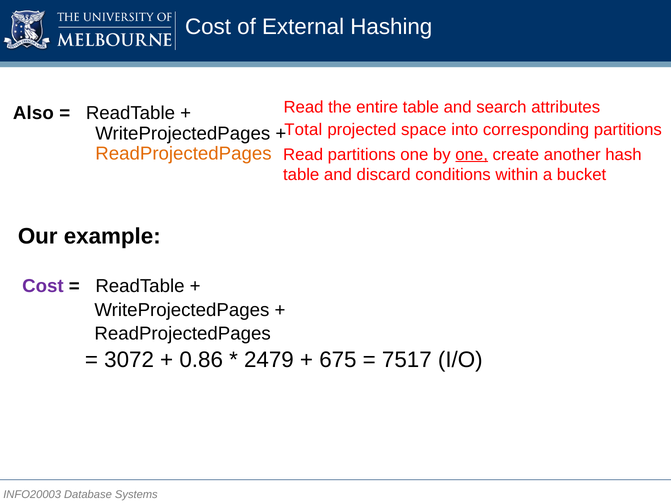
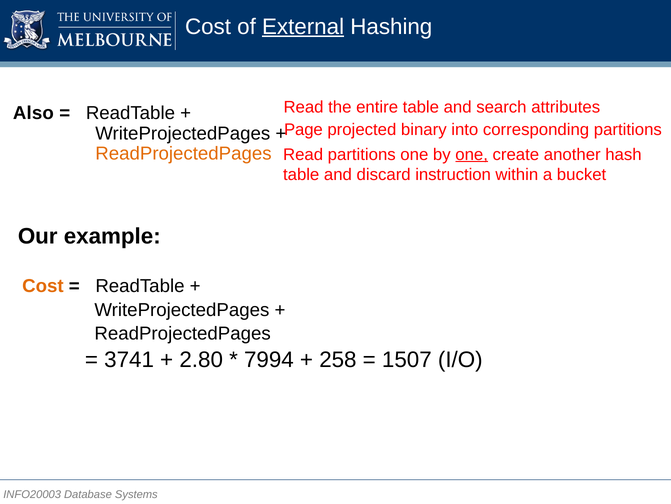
External underline: none -> present
Total: Total -> Page
space: space -> binary
conditions: conditions -> instruction
Cost at (43, 286) colour: purple -> orange
3072: 3072 -> 3741
0.86: 0.86 -> 2.80
2479: 2479 -> 7994
675: 675 -> 258
7517: 7517 -> 1507
